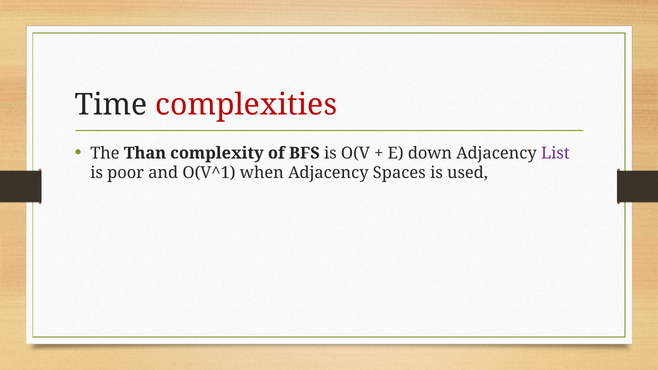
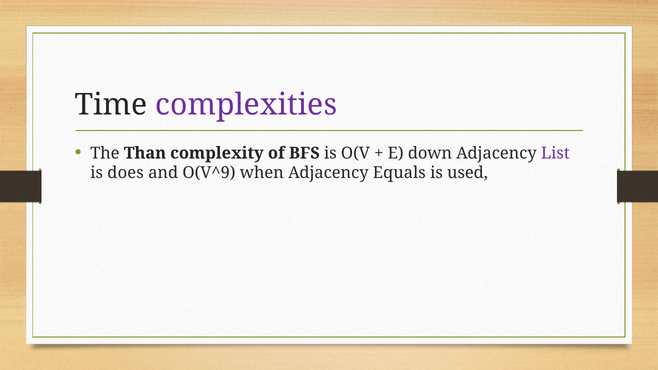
complexities colour: red -> purple
poor: poor -> does
O(V^1: O(V^1 -> O(V^9
Spaces: Spaces -> Equals
